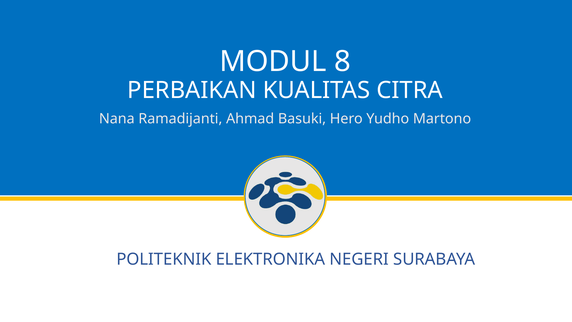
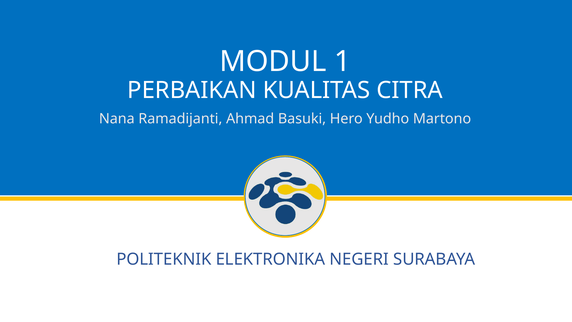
8: 8 -> 1
